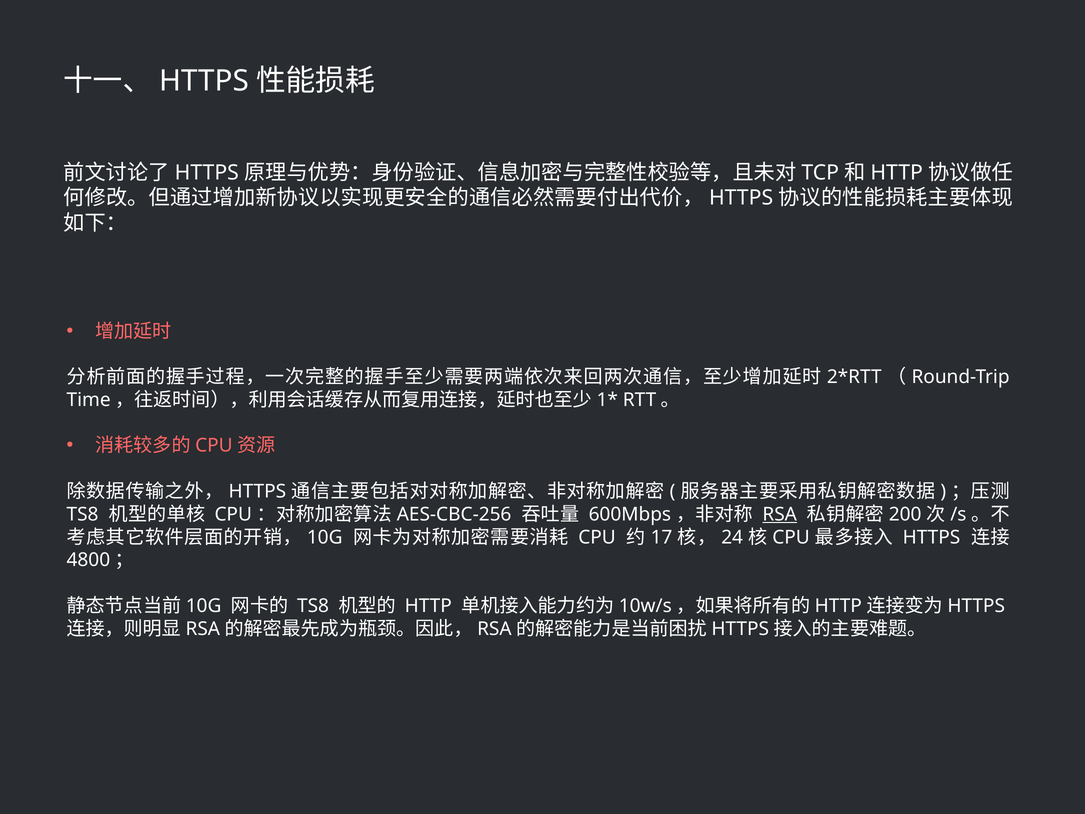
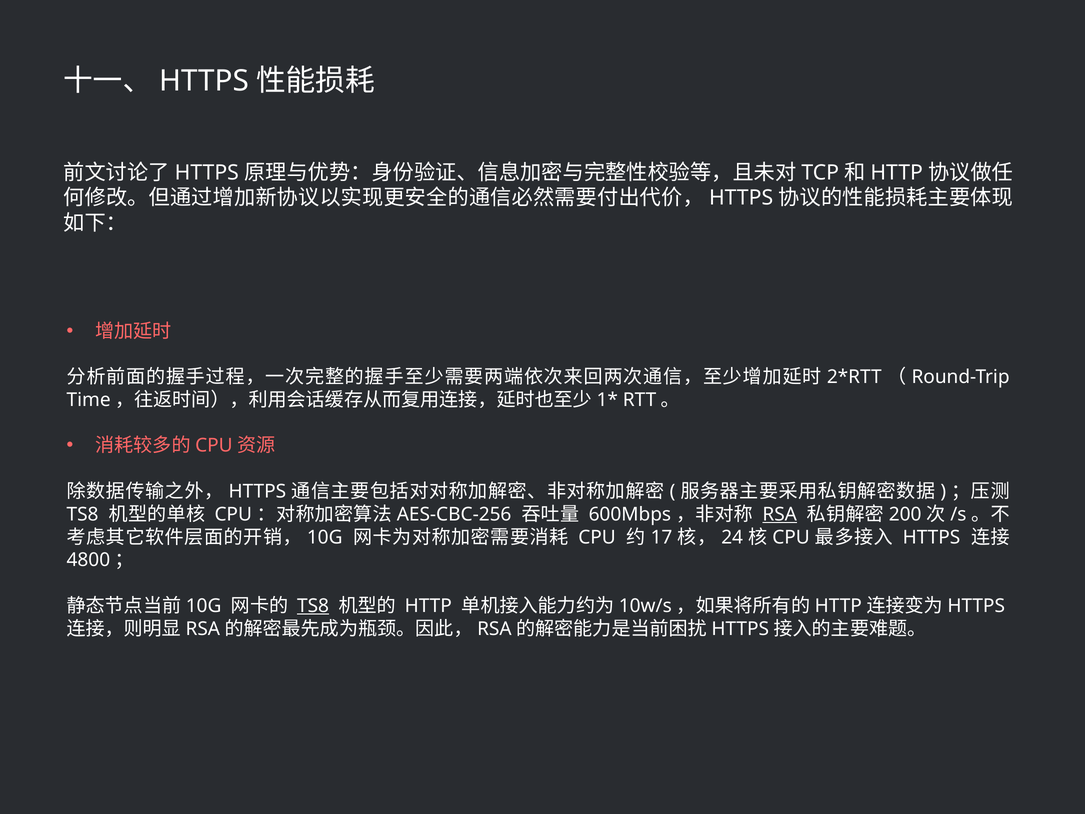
TS8 at (313, 606) underline: none -> present
